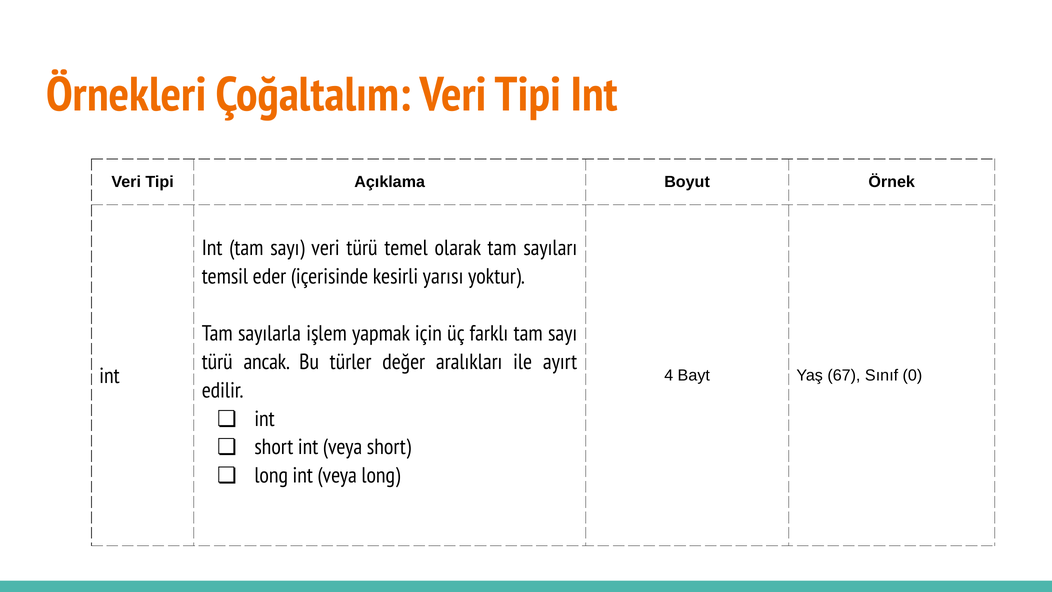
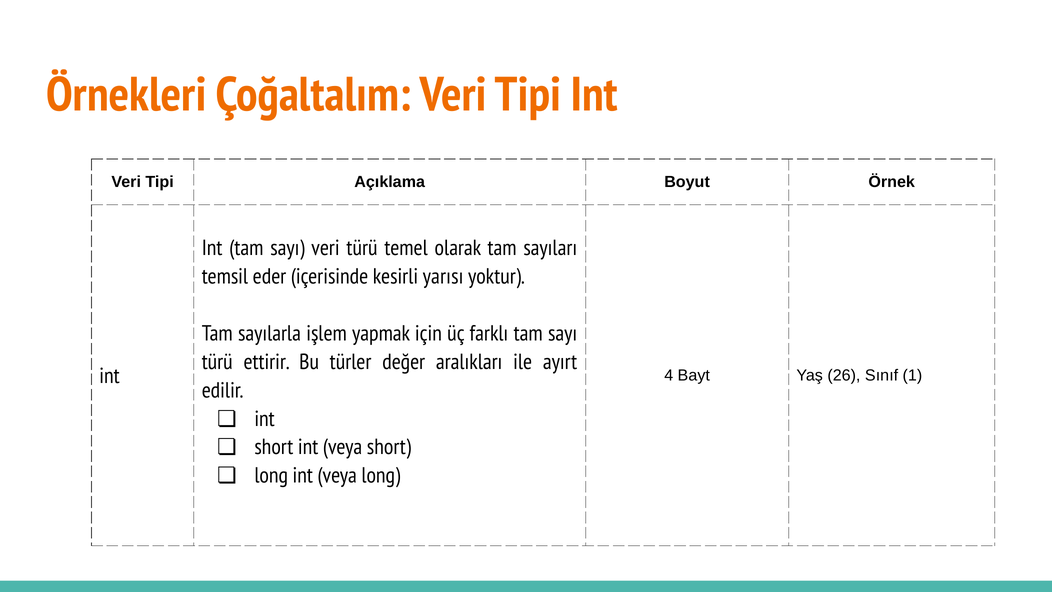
ancak: ancak -> ettirir
67: 67 -> 26
0: 0 -> 1
